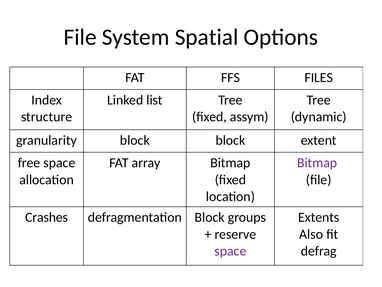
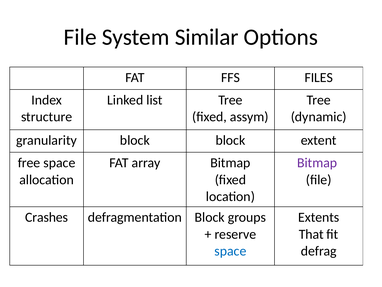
Spatial: Spatial -> Similar
Also: Also -> That
space at (230, 251) colour: purple -> blue
